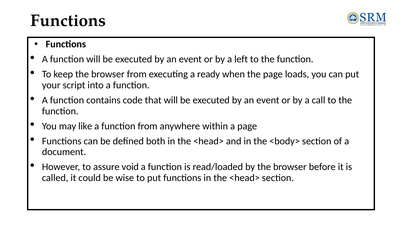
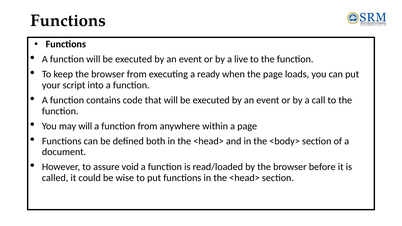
left: left -> live
may like: like -> will
